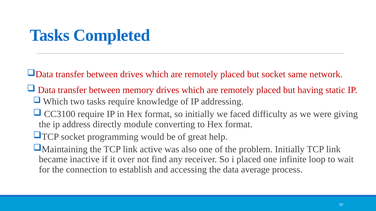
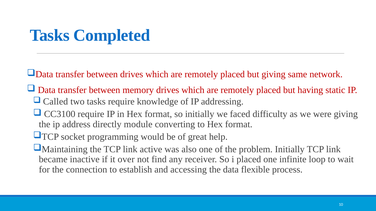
but socket: socket -> giving
Which at (56, 102): Which -> Called
average: average -> flexible
